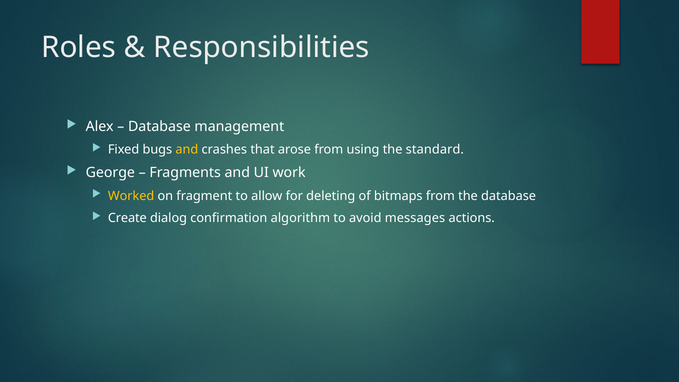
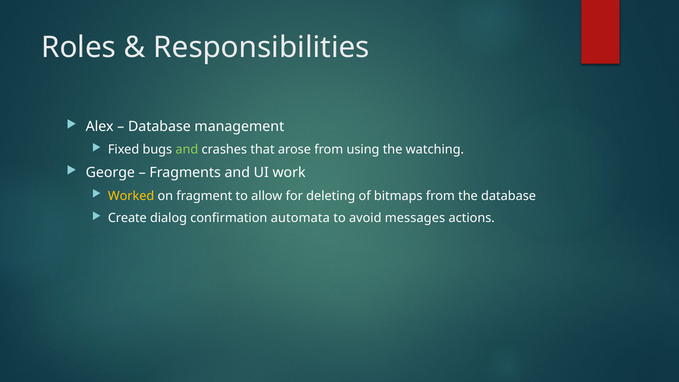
and at (187, 149) colour: yellow -> light green
standard: standard -> watching
algorithm: algorithm -> automata
